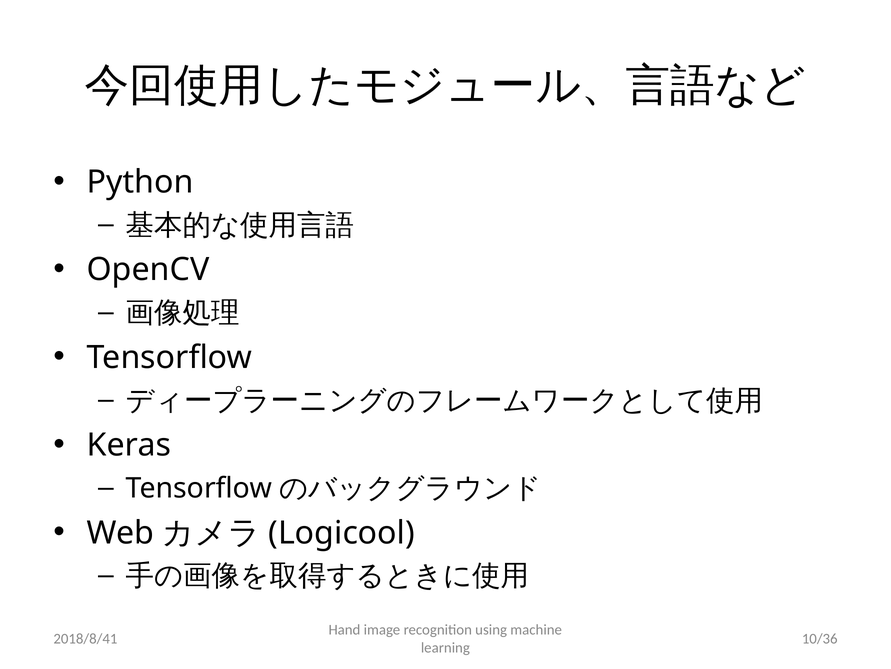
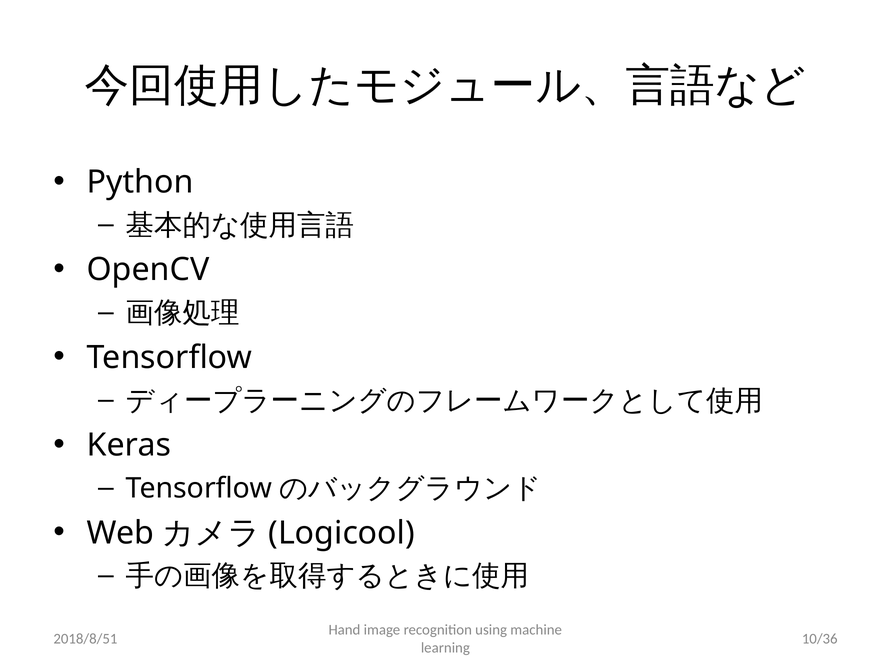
2018/8/41: 2018/8/41 -> 2018/8/51
